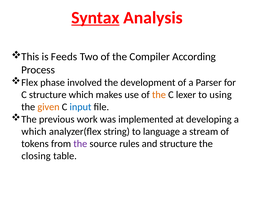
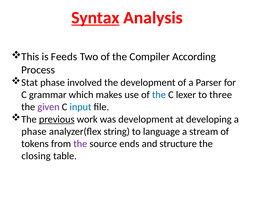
Flex: Flex -> Stat
C structure: structure -> grammar
the at (159, 95) colour: orange -> blue
using: using -> three
given colour: orange -> purple
previous underline: none -> present
was implemented: implemented -> development
which at (34, 132): which -> phase
rules: rules -> ends
